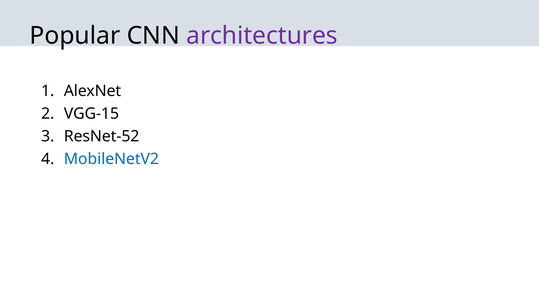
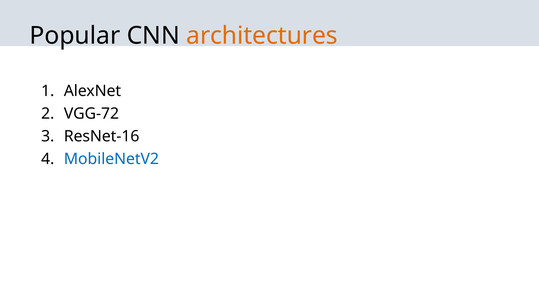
architectures colour: purple -> orange
VGG-15: VGG-15 -> VGG-72
ResNet-52: ResNet-52 -> ResNet-16
